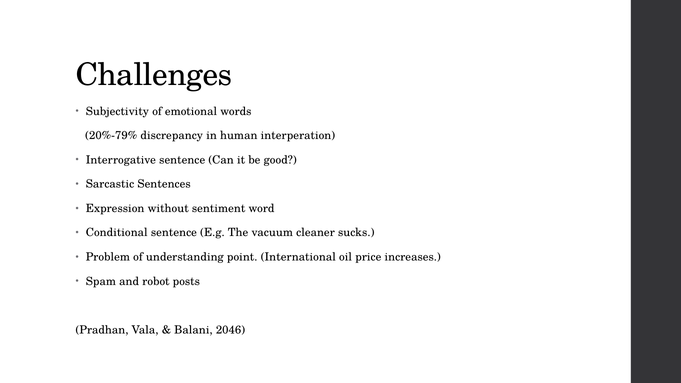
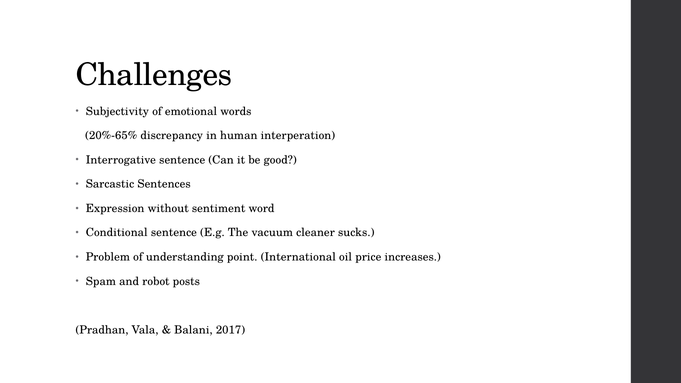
20%-79%: 20%-79% -> 20%-65%
2046: 2046 -> 2017
